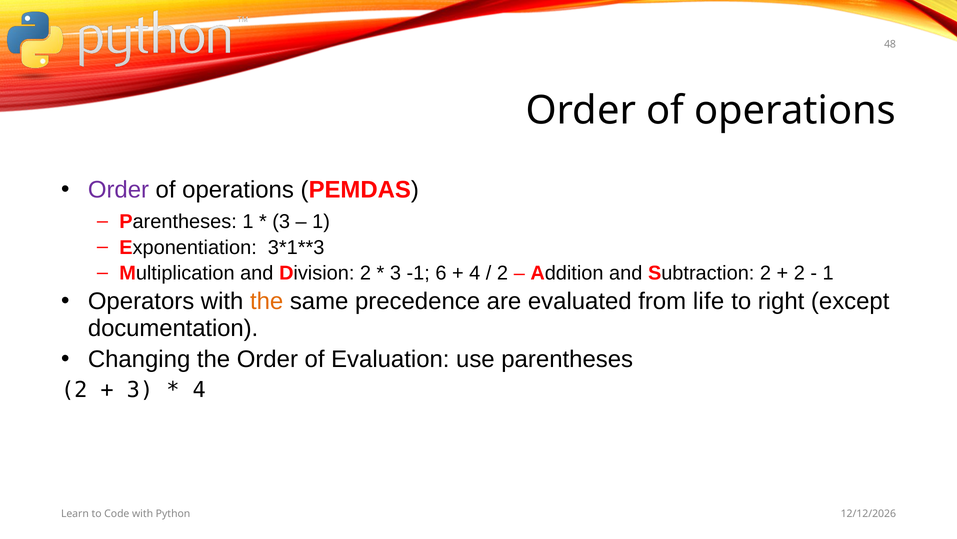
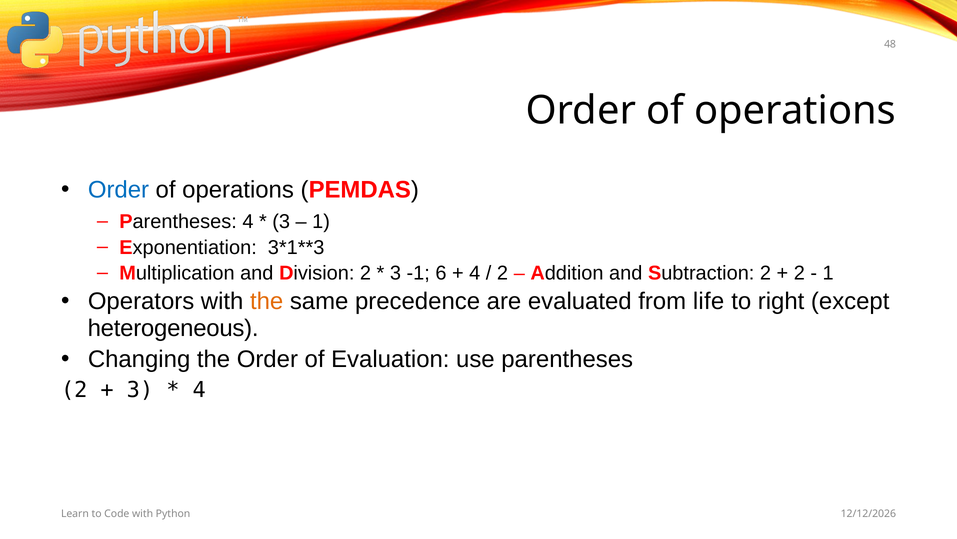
Order at (118, 190) colour: purple -> blue
Parentheses 1: 1 -> 4
documentation: documentation -> heterogeneous
